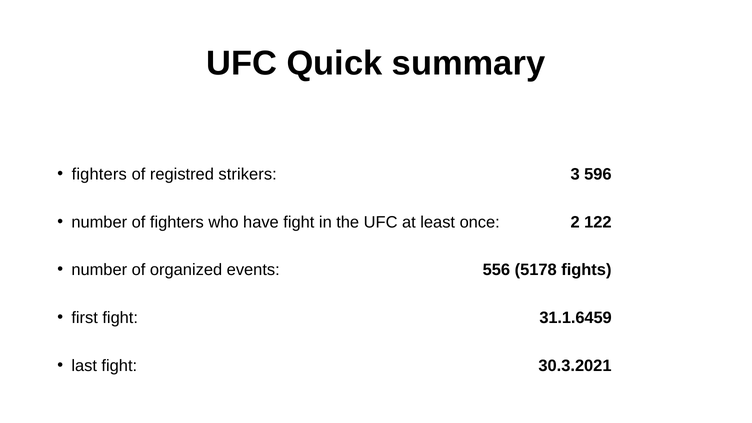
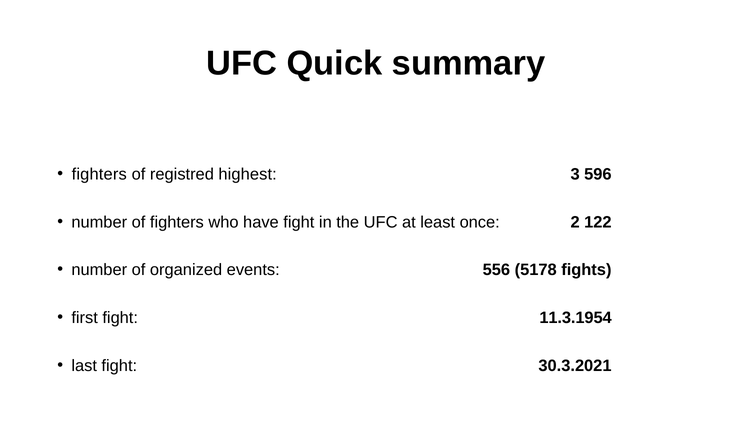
strikers: strikers -> highest
31.1.6459: 31.1.6459 -> 11.3.1954
